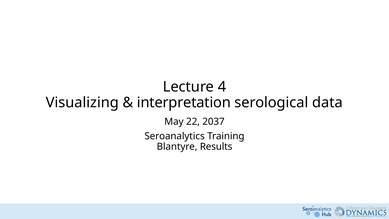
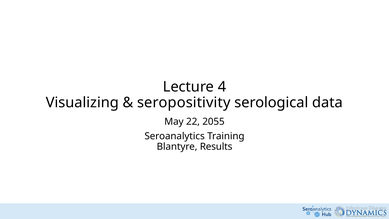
interpretation: interpretation -> seropositivity
2037: 2037 -> 2055
